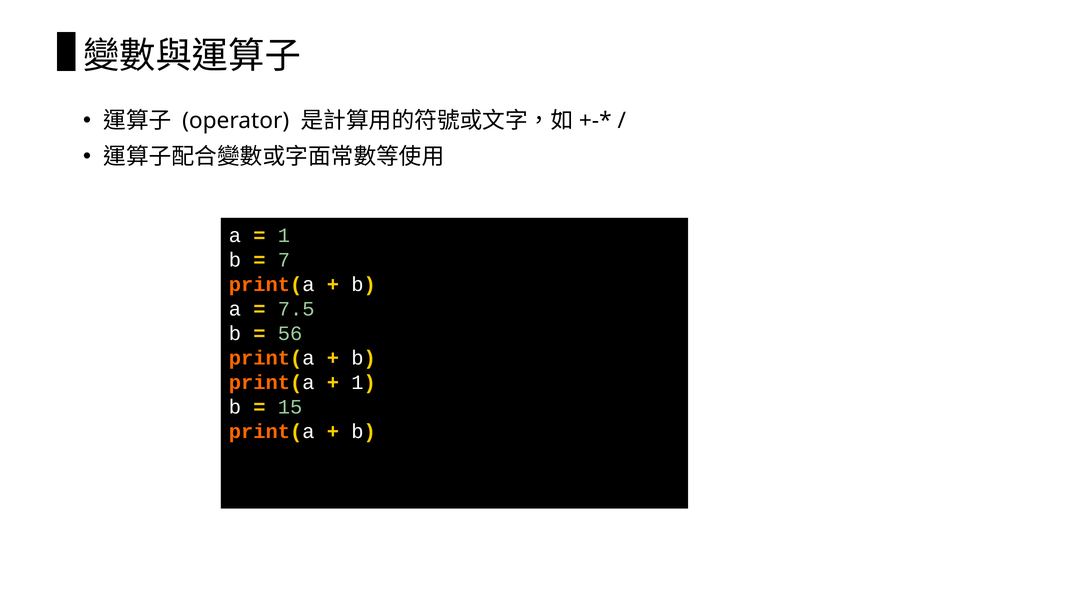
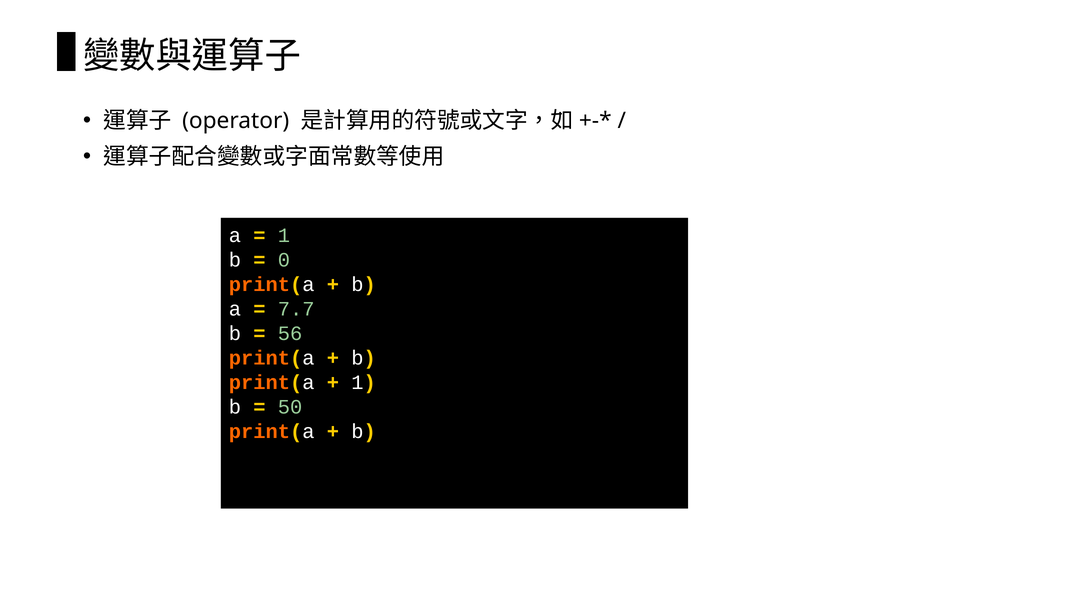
7: 7 -> 0
7.5: 7.5 -> 7.7
15: 15 -> 50
